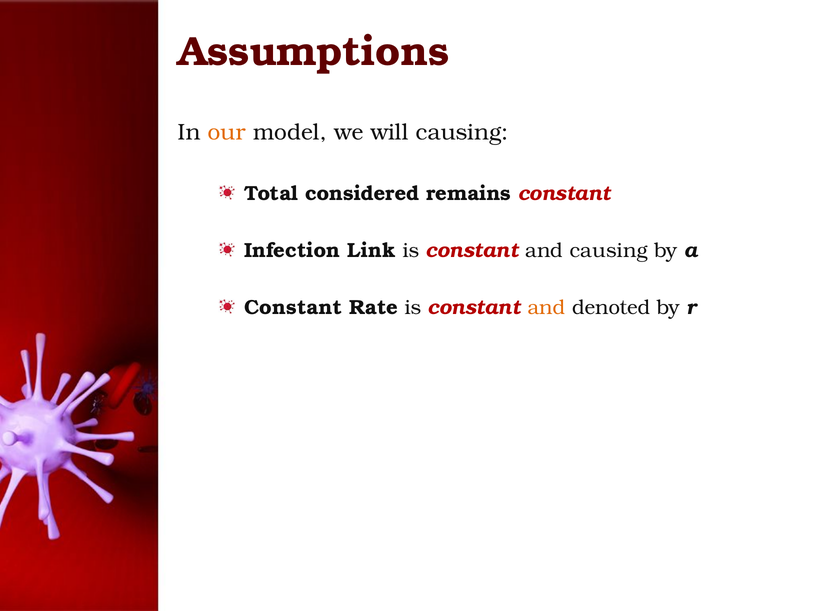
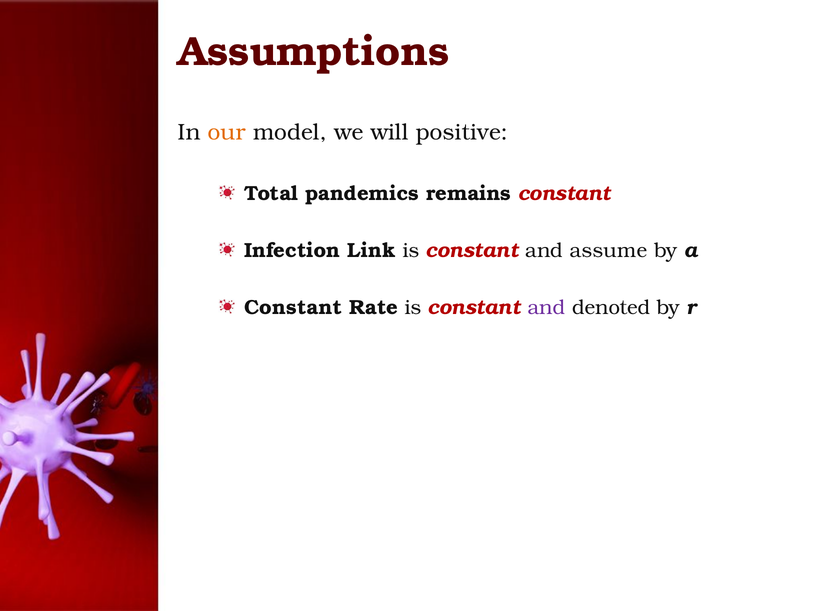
will causing: causing -> positive
considered: considered -> pandemics
and causing: causing -> assume
and at (547, 307) colour: orange -> purple
